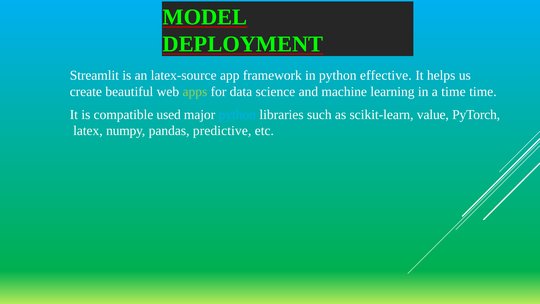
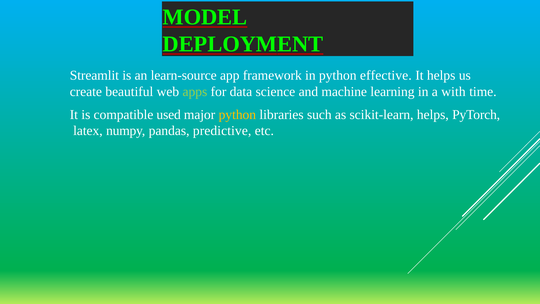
latex-source: latex-source -> learn-source
a time: time -> with
python at (237, 114) colour: light blue -> yellow
scikit-learn value: value -> helps
